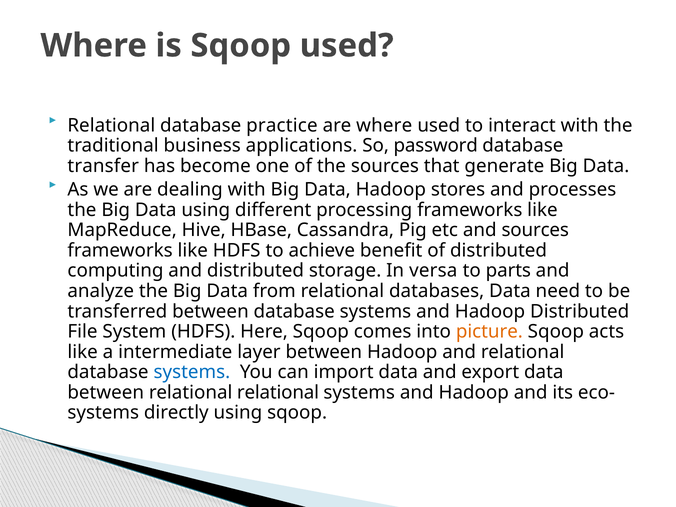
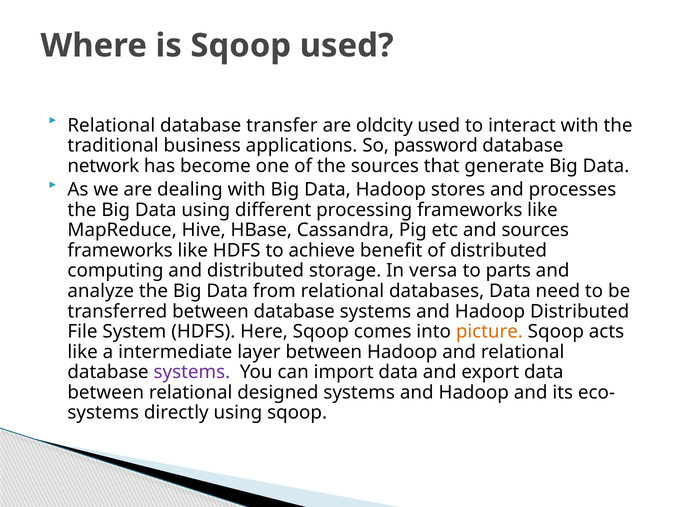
practice: practice -> transfer
are where: where -> oldcity
transfer: transfer -> network
systems at (192, 372) colour: blue -> purple
relational relational: relational -> designed
